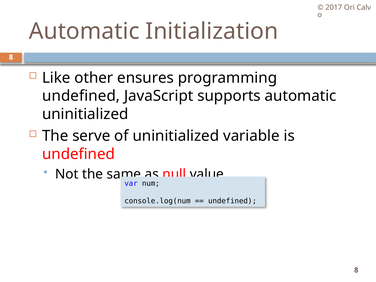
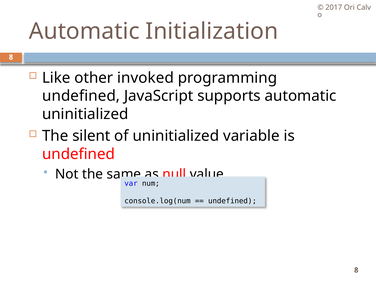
ensures: ensures -> invoked
serve: serve -> silent
